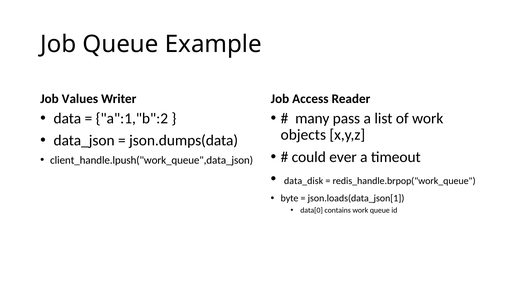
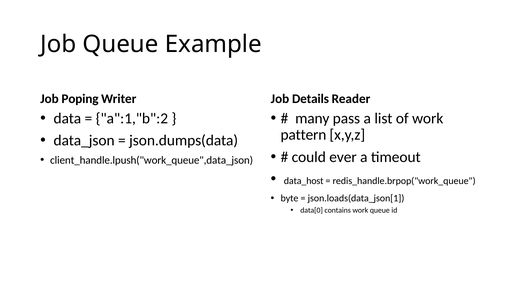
Values: Values -> Poping
Access: Access -> Details
objects: objects -> pattern
data_disk: data_disk -> data_host
